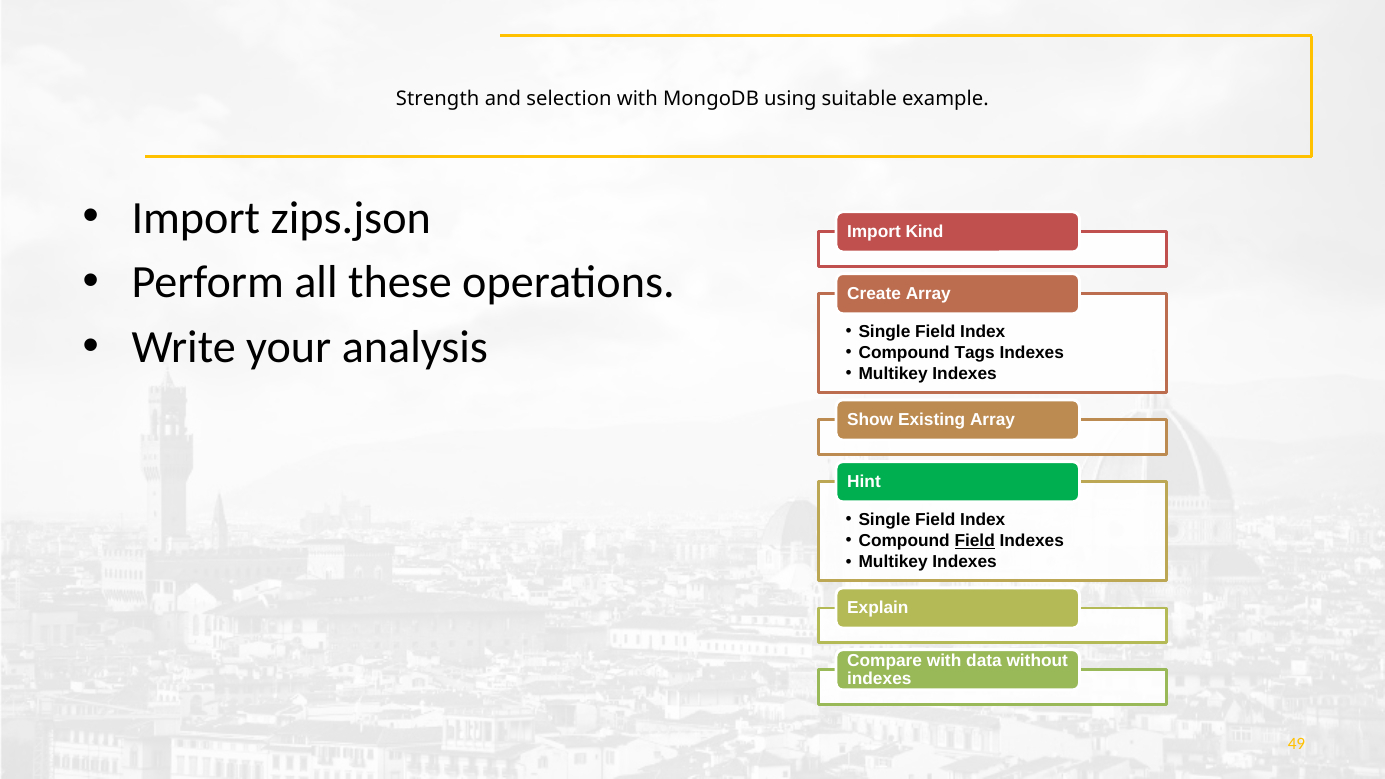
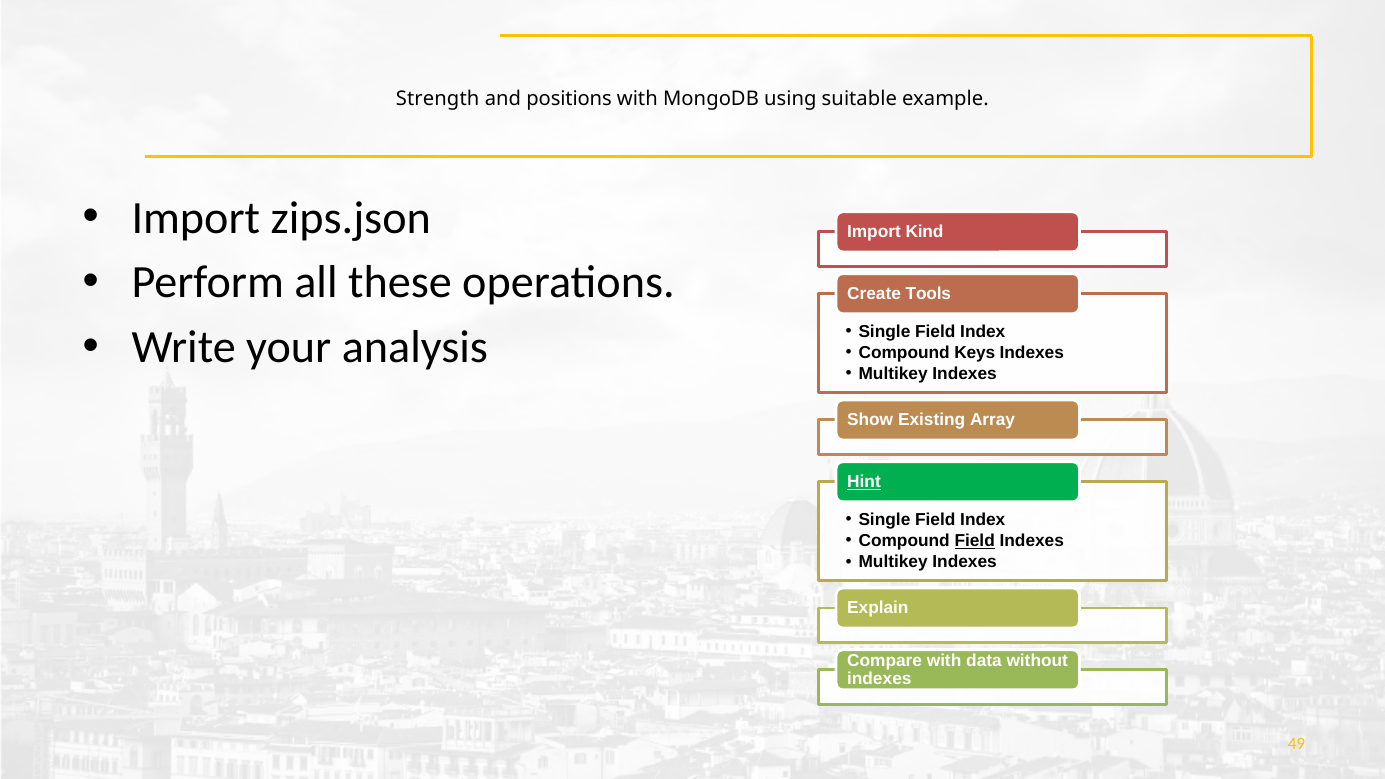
selection: selection -> positions
Create Array: Array -> Tools
Tags: Tags -> Keys
Hint underline: none -> present
